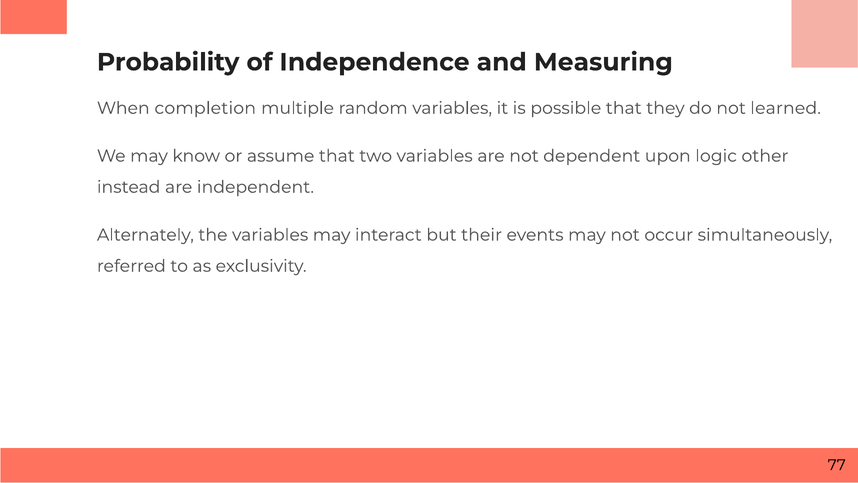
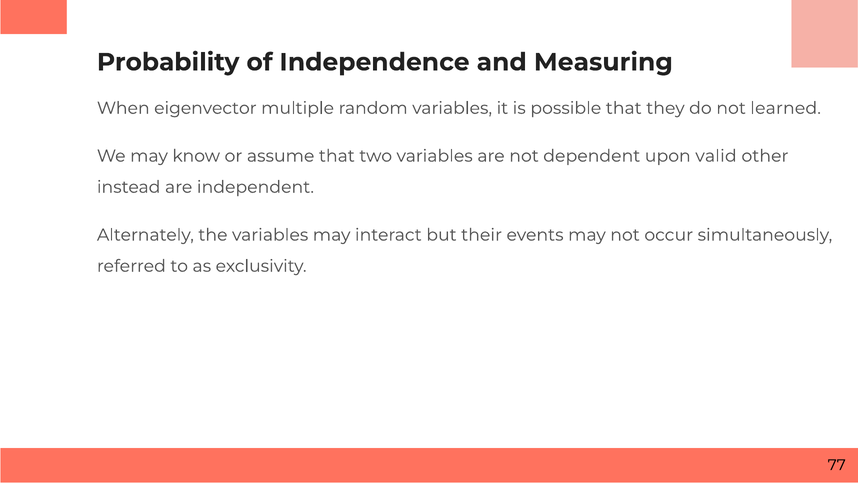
completion: completion -> eigenvector
logic: logic -> valid
